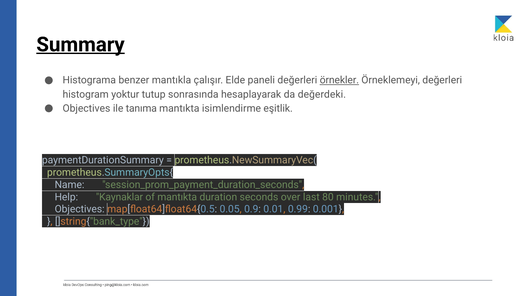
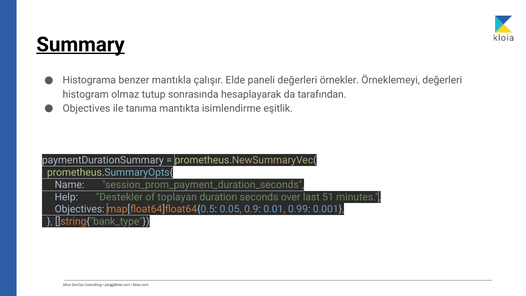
örnekler underline: present -> none
yoktur: yoktur -> olmaz
değerdeki: değerdeki -> tarafından
Kaynaklar: Kaynaklar -> Destekler
of mantıkta: mantıkta -> toplayan
80: 80 -> 51
